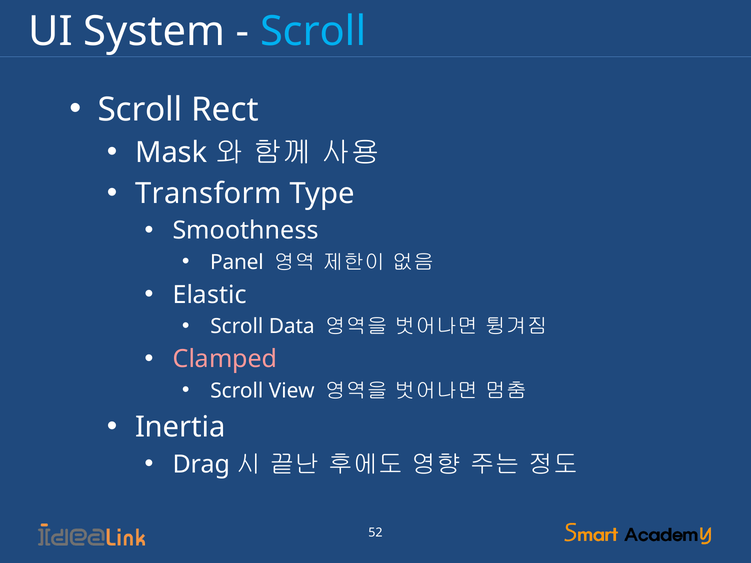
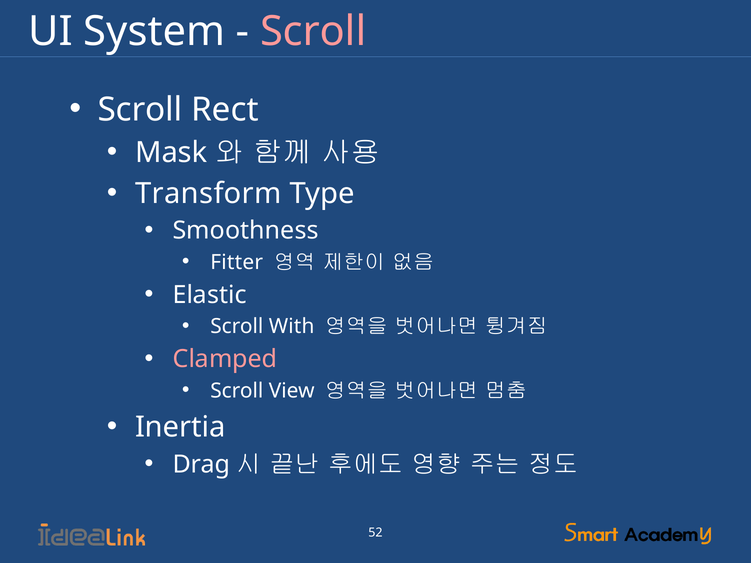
Scroll at (313, 31) colour: light blue -> pink
Panel: Panel -> Fitter
Data: Data -> With
